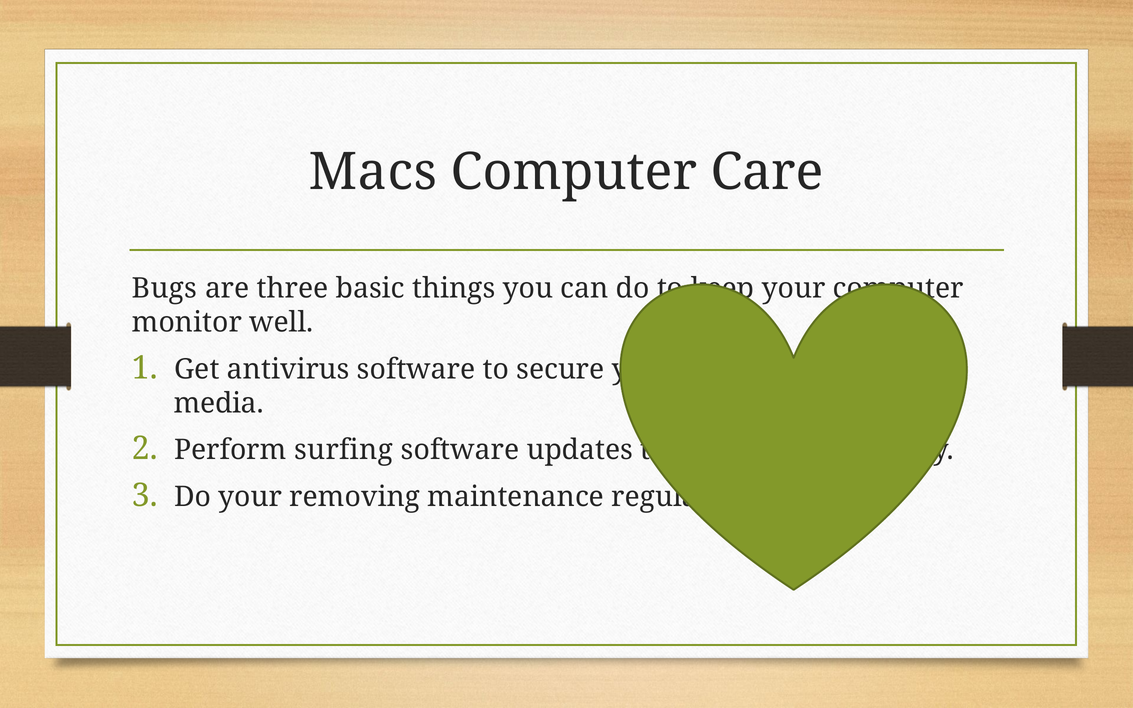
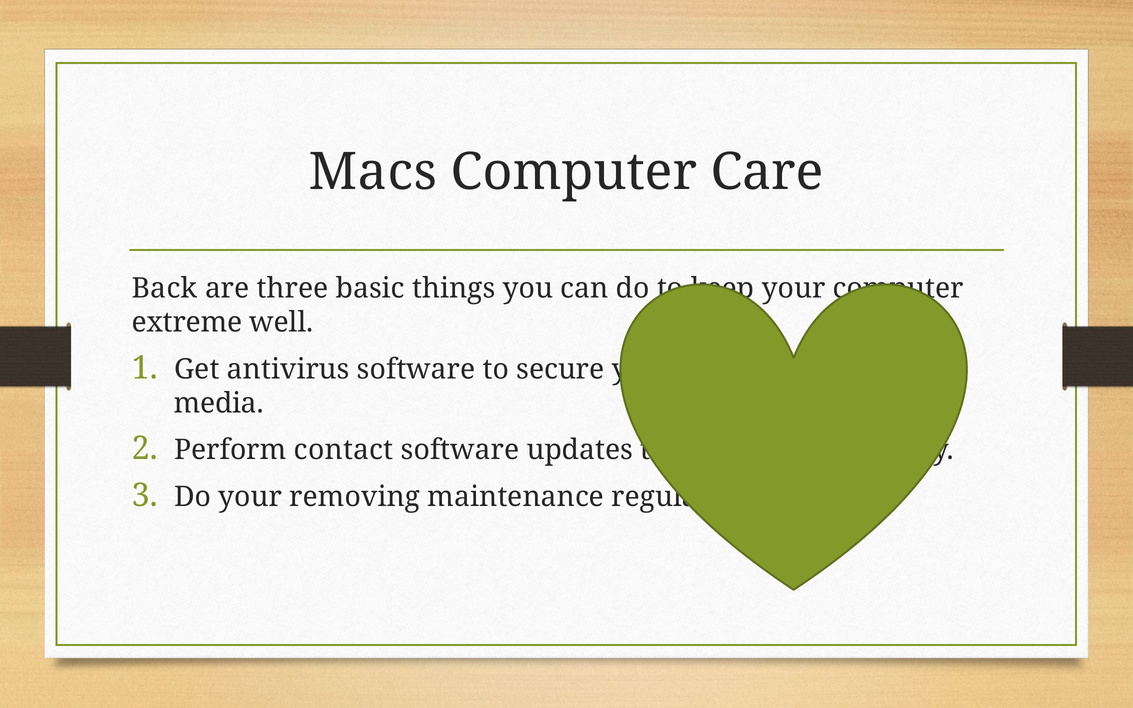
Bugs: Bugs -> Back
monitor: monitor -> extreme
surfing: surfing -> contact
